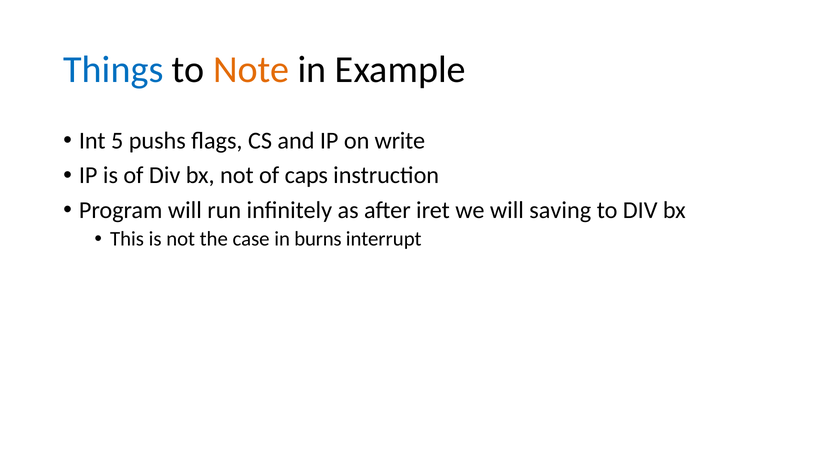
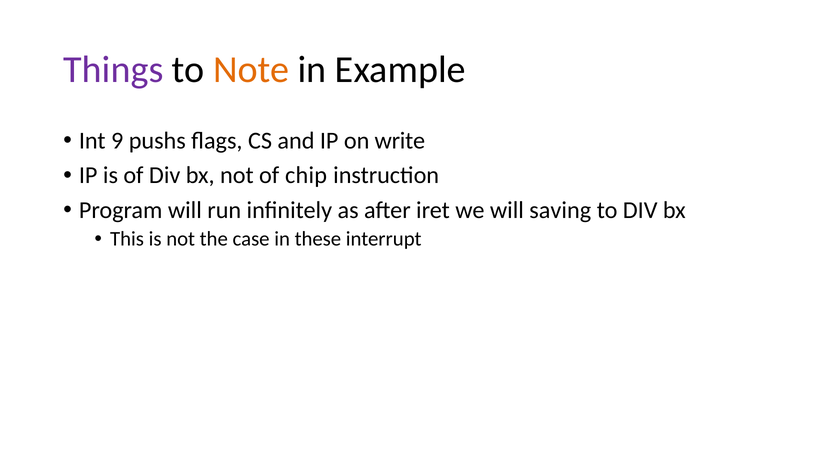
Things colour: blue -> purple
5: 5 -> 9
caps: caps -> chip
burns: burns -> these
